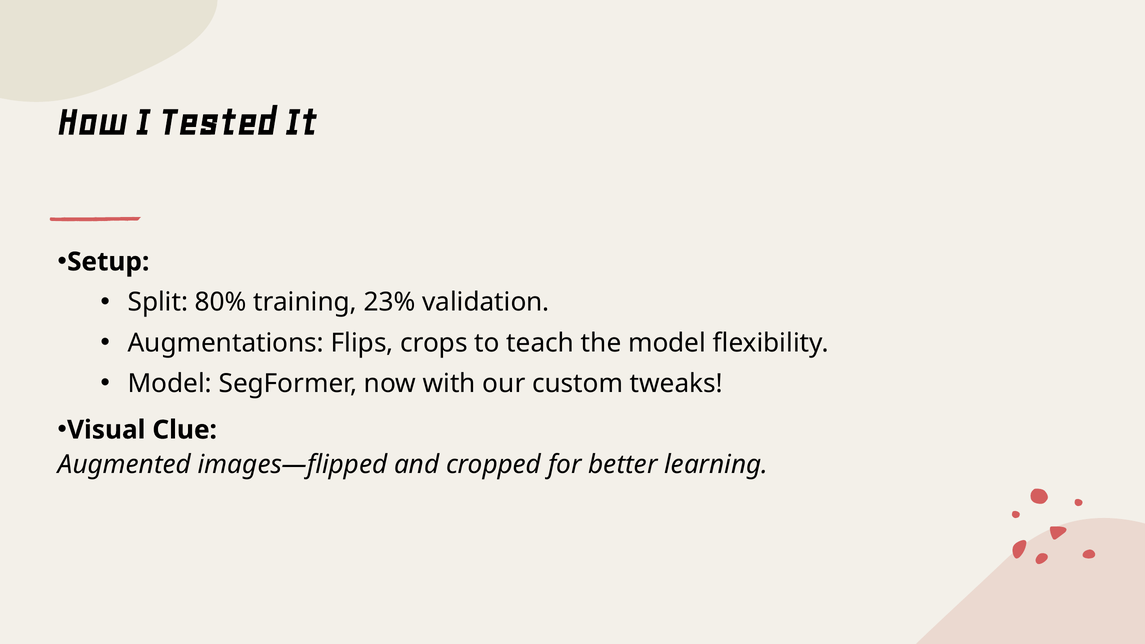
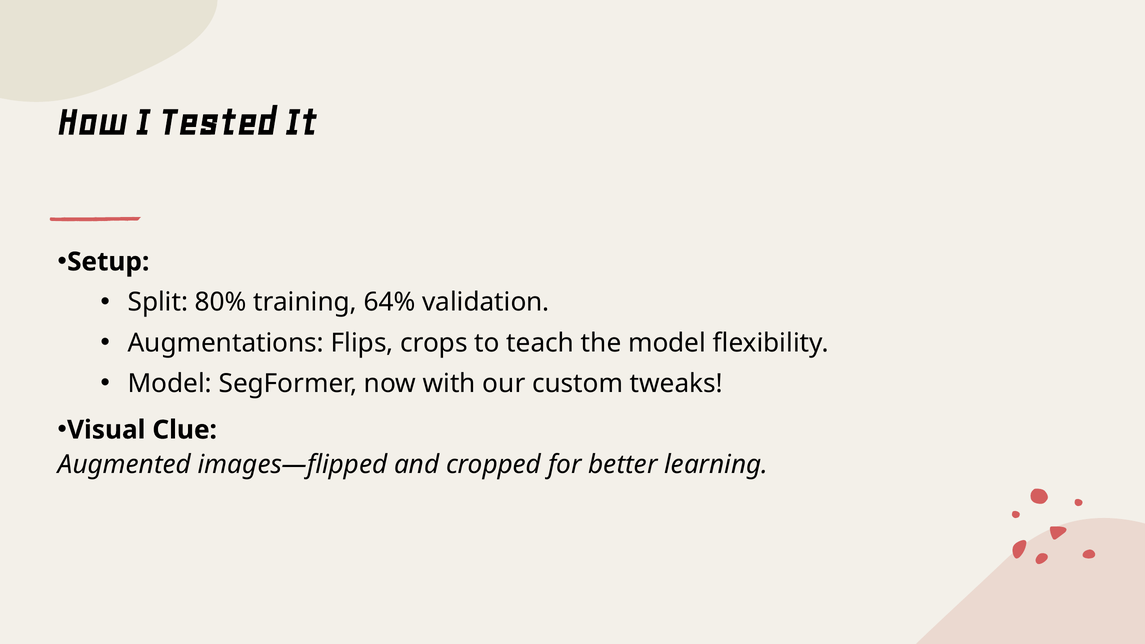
23%: 23% -> 64%
